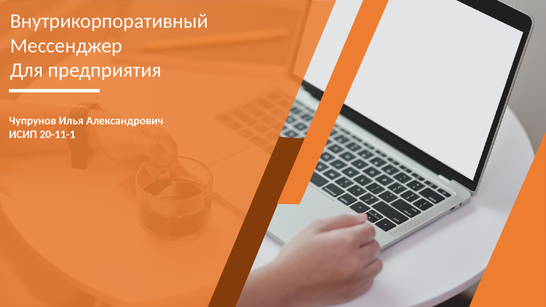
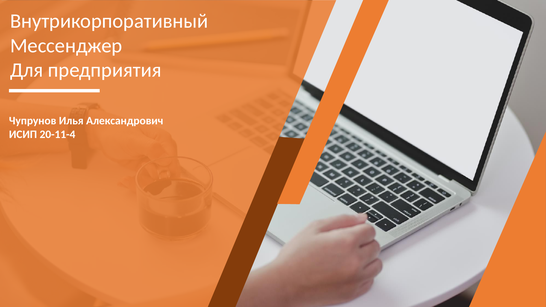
20-11-1: 20-11-1 -> 20-11-4
